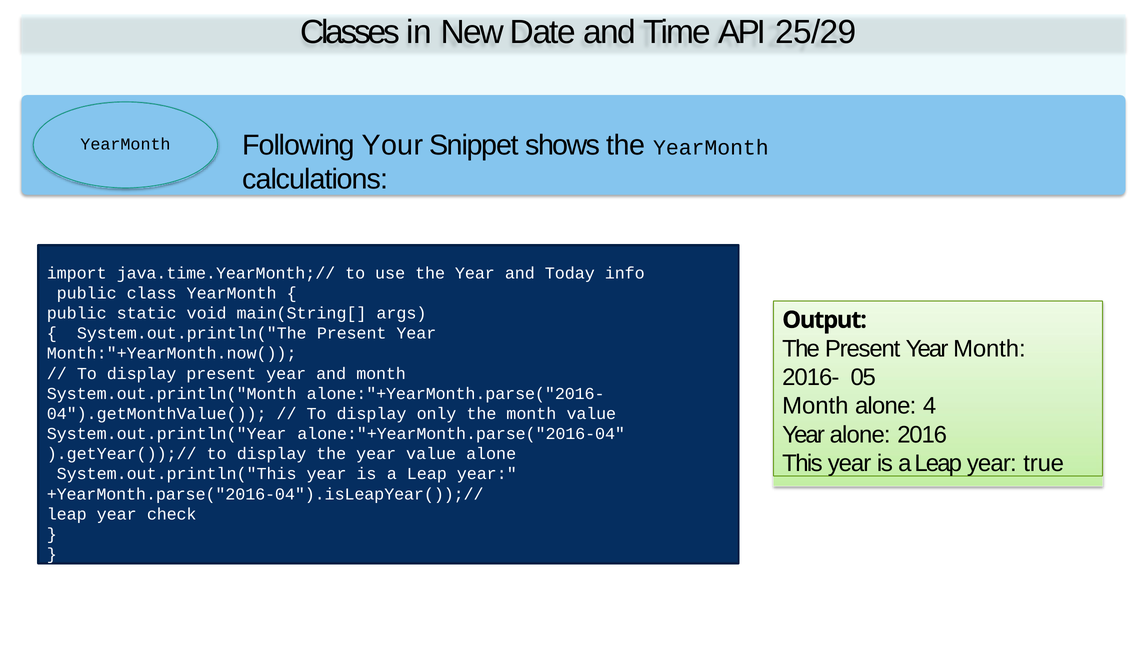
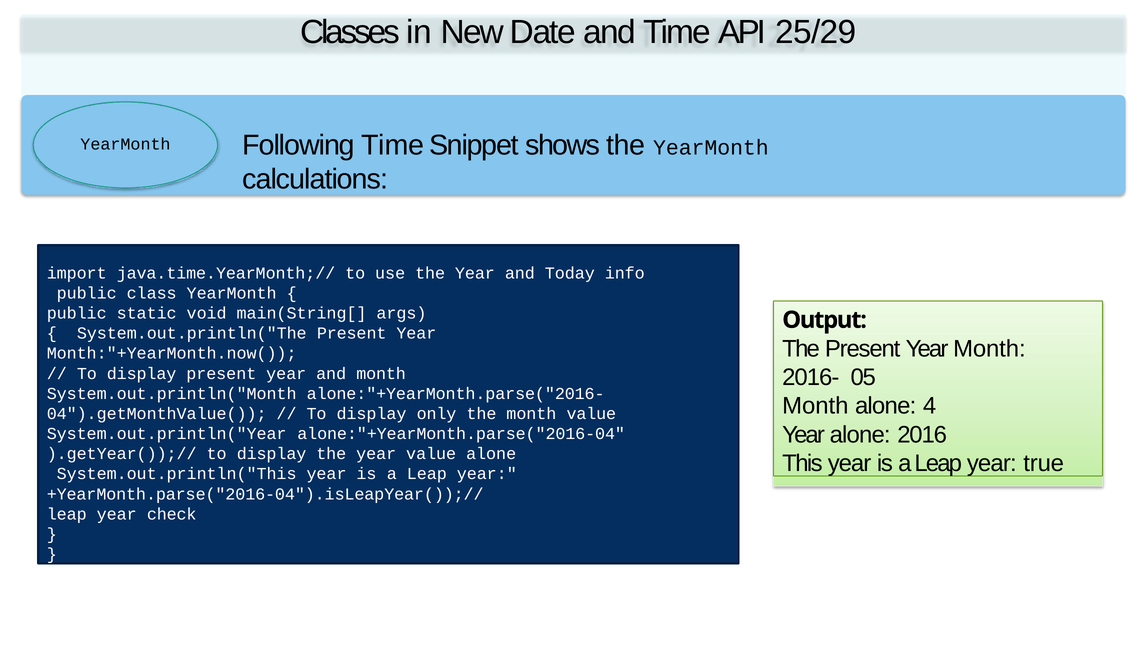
Following Your: Your -> Time
